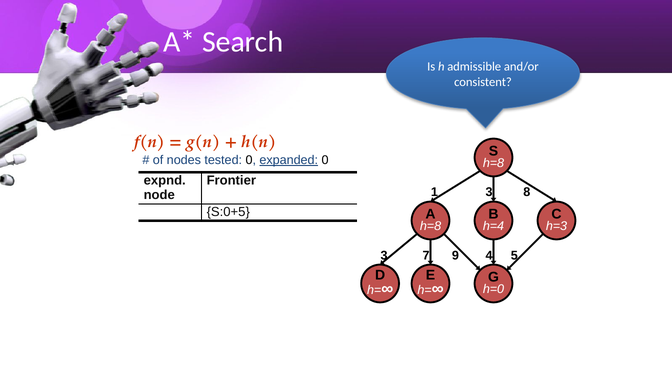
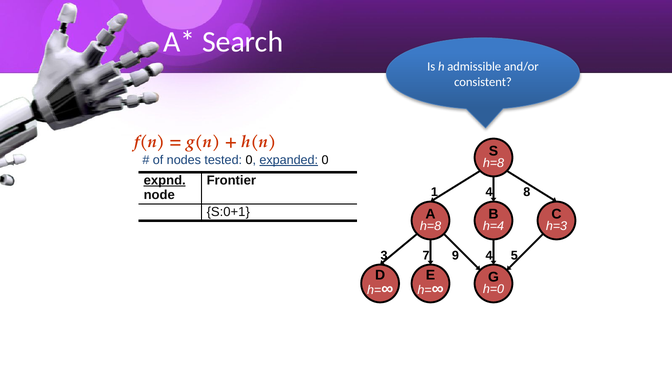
expnd underline: none -> present
1 3: 3 -> 4
S:0+5: S:0+5 -> S:0+1
